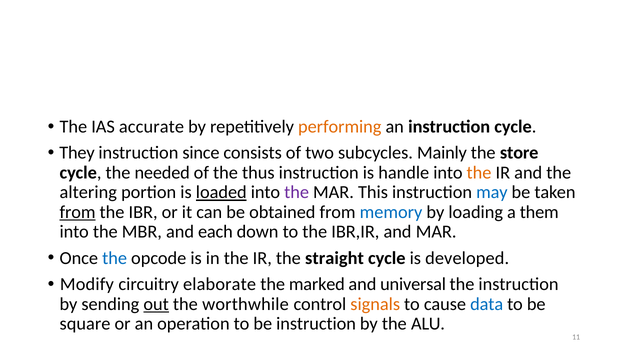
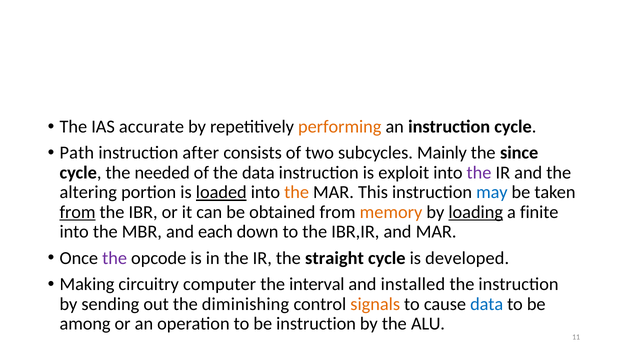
They: They -> Path
since: since -> after
store: store -> since
the thus: thus -> data
handle: handle -> exploit
the at (479, 173) colour: orange -> purple
the at (297, 193) colour: purple -> orange
memory colour: blue -> orange
loading underline: none -> present
them: them -> finite
the at (115, 258) colour: blue -> purple
Modify: Modify -> Making
elaborate: elaborate -> computer
marked: marked -> interval
universal: universal -> installed
out underline: present -> none
worthwhile: worthwhile -> diminishing
square: square -> among
